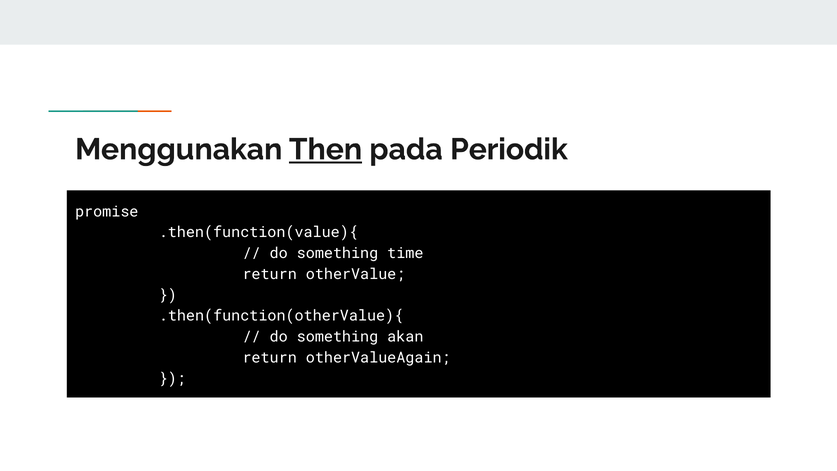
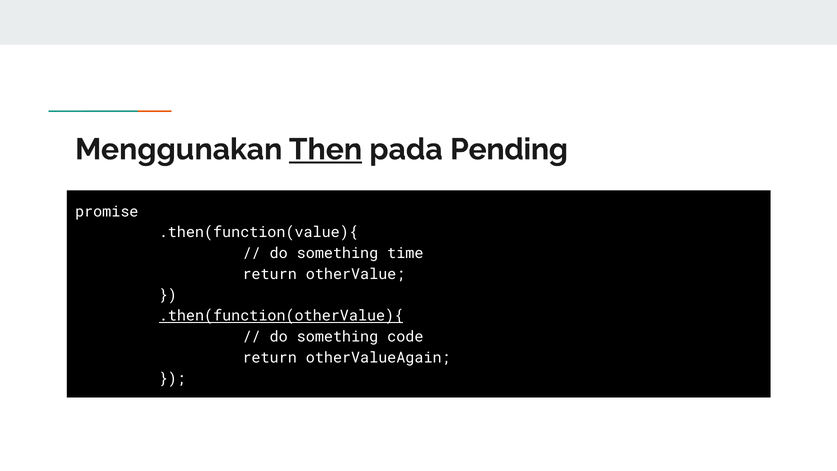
Periodik: Periodik -> Pending
.then(function(otherValue){ underline: none -> present
akan: akan -> code
